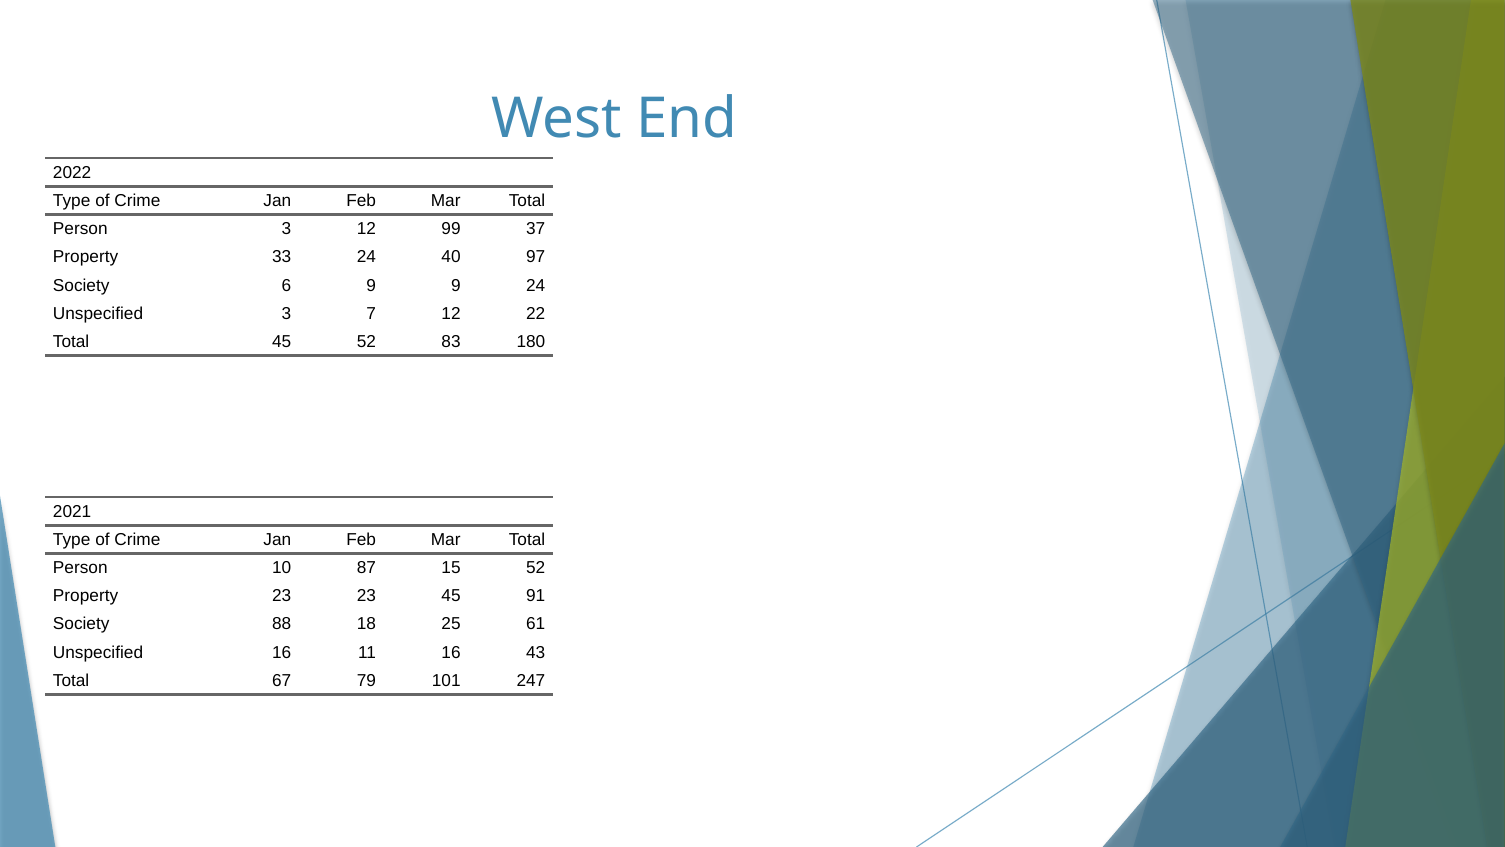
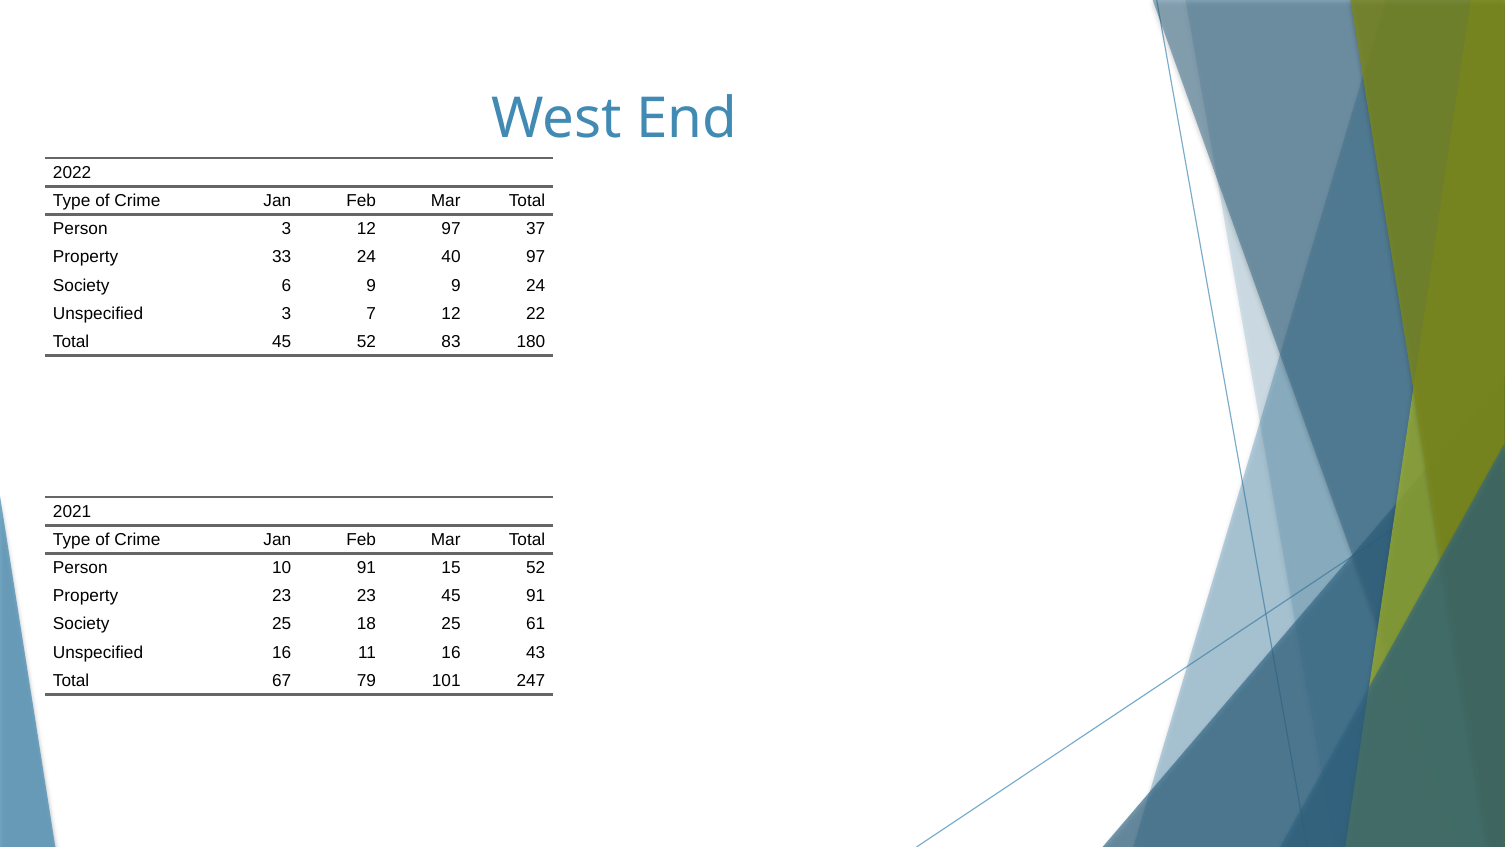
12 99: 99 -> 97
10 87: 87 -> 91
Society 88: 88 -> 25
